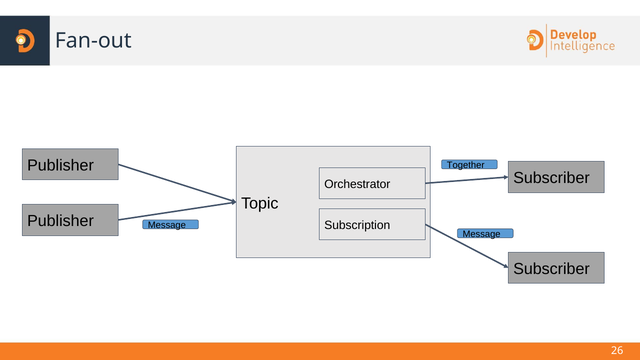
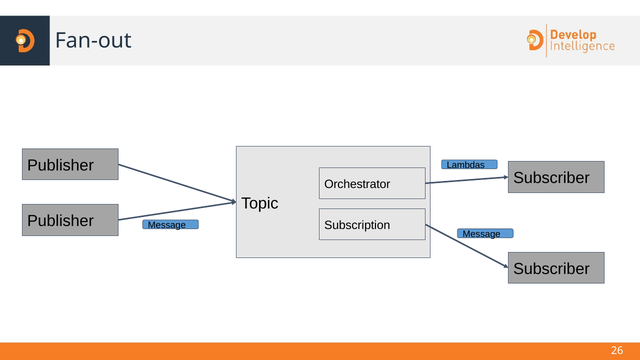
Together: Together -> Lambdas
